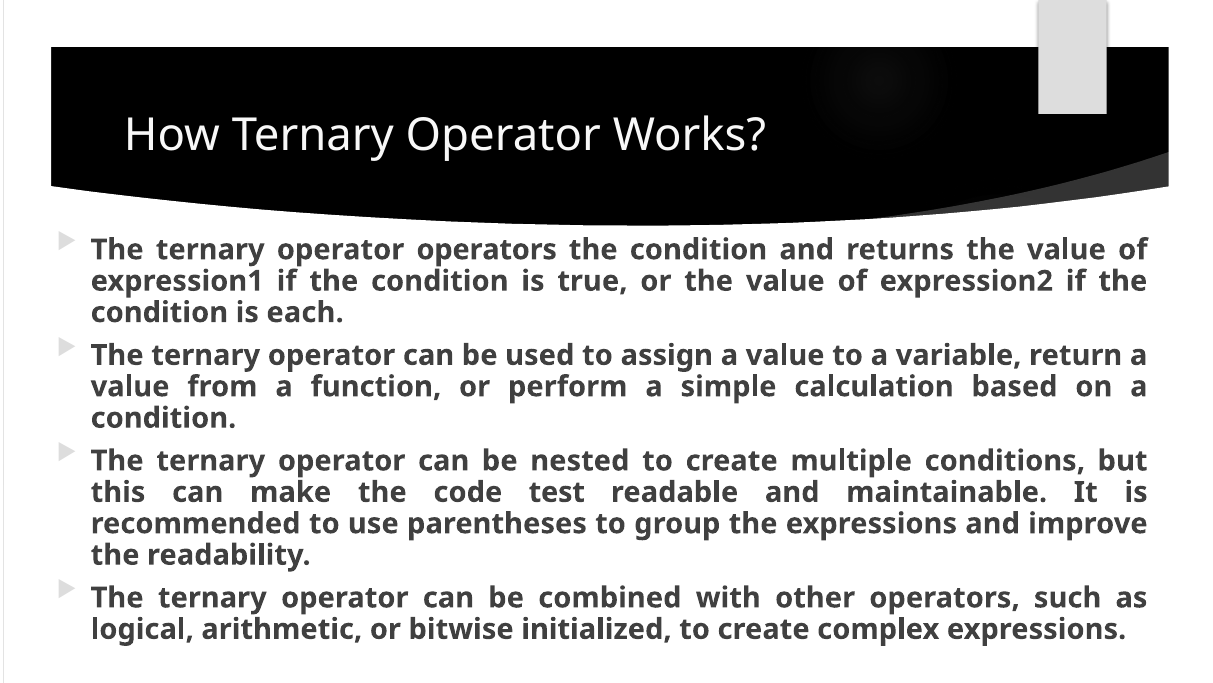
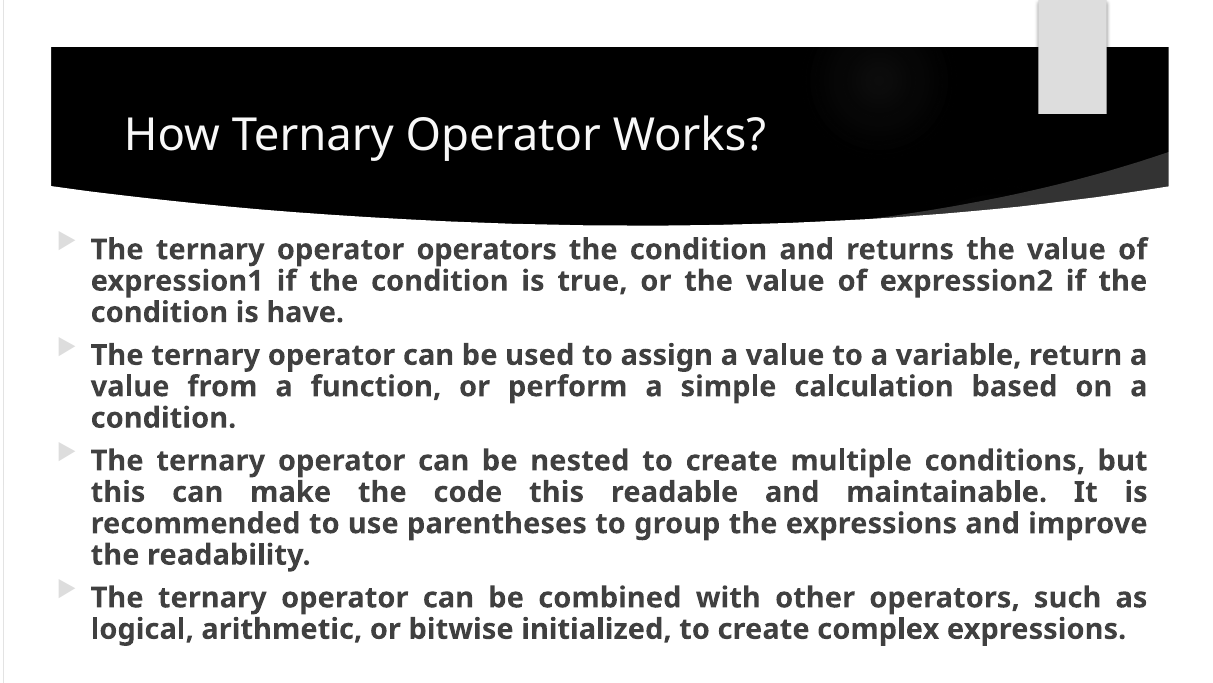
each: each -> have
code test: test -> this
